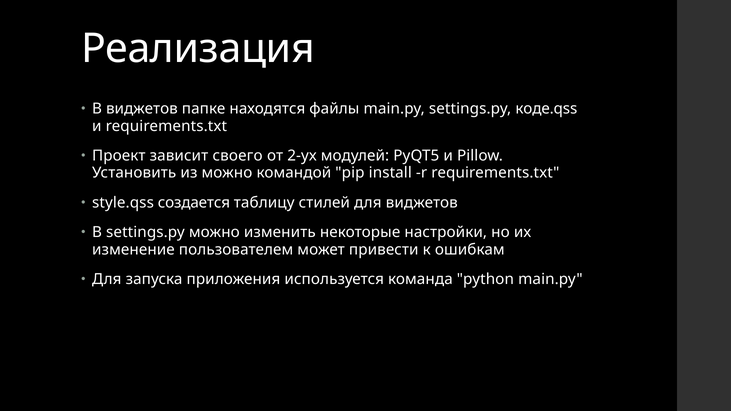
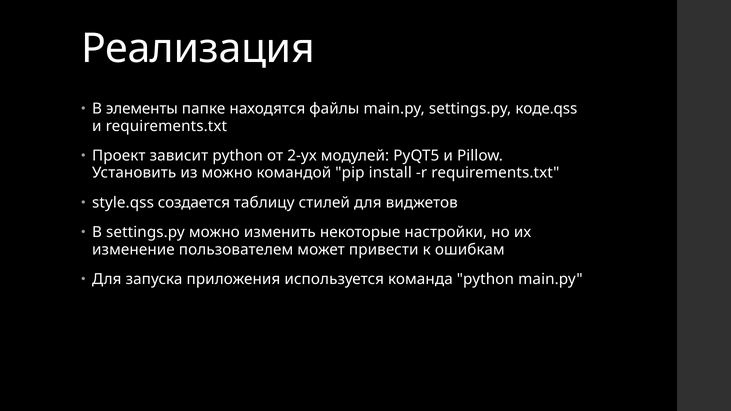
В виджетов: виджетов -> элементы
зависит своего: своего -> python
